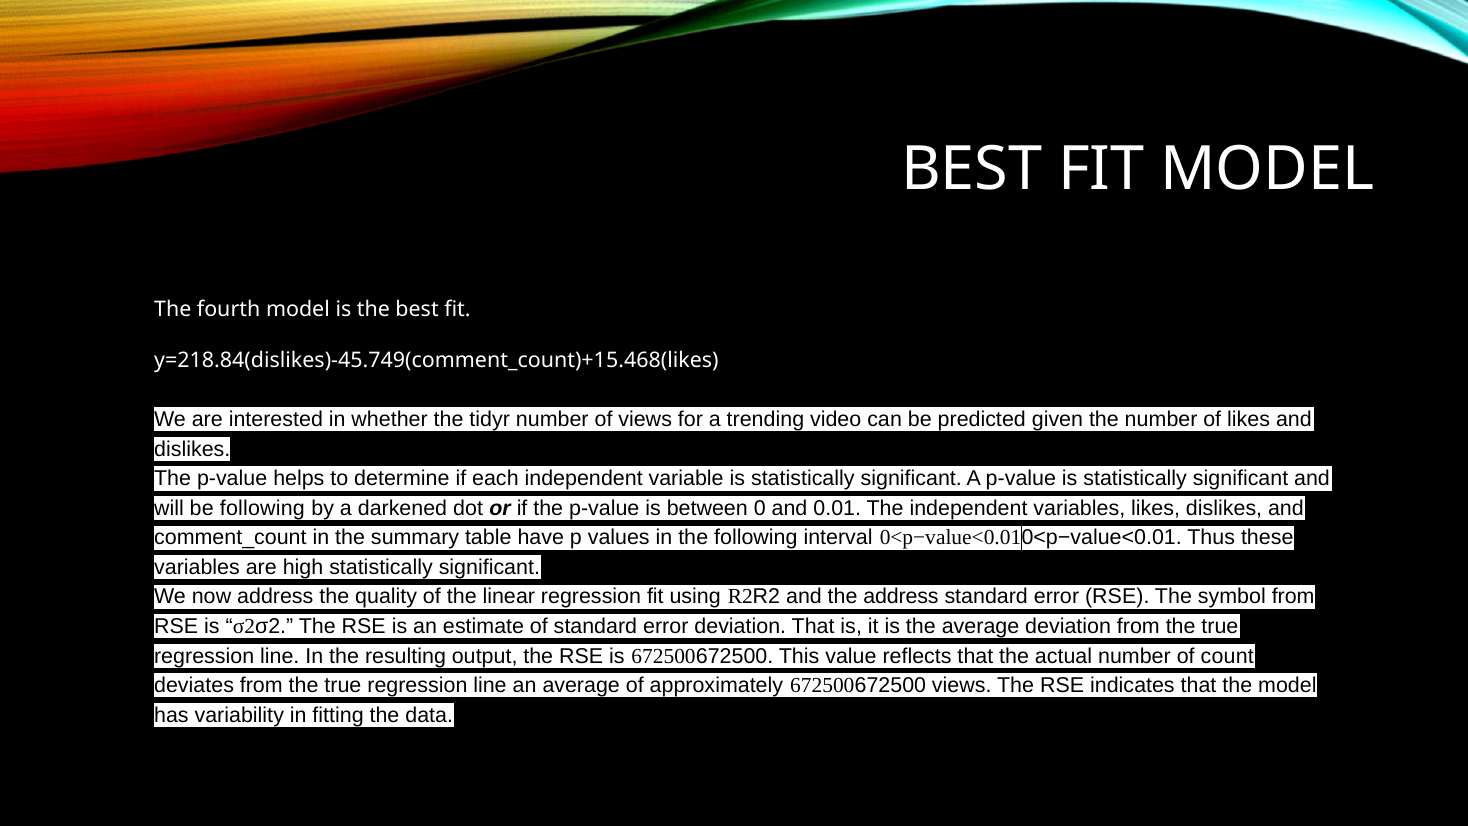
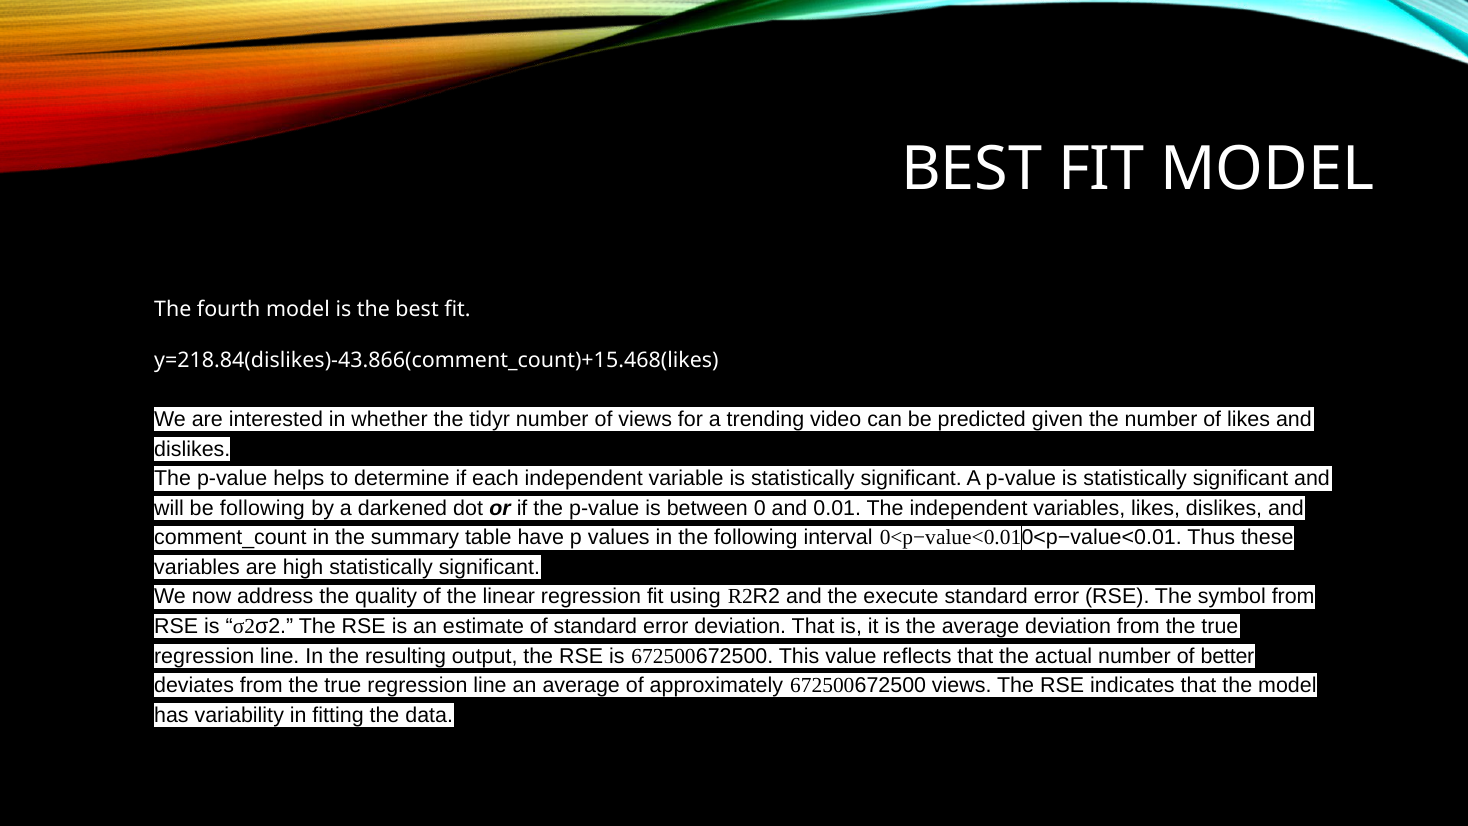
y=218.84(dislikes)-45.749(comment_count)+15.468(likes: y=218.84(dislikes)-45.749(comment_count)+15.468(likes -> y=218.84(dislikes)-43.866(comment_count)+15.468(likes
the address: address -> execute
count: count -> better
